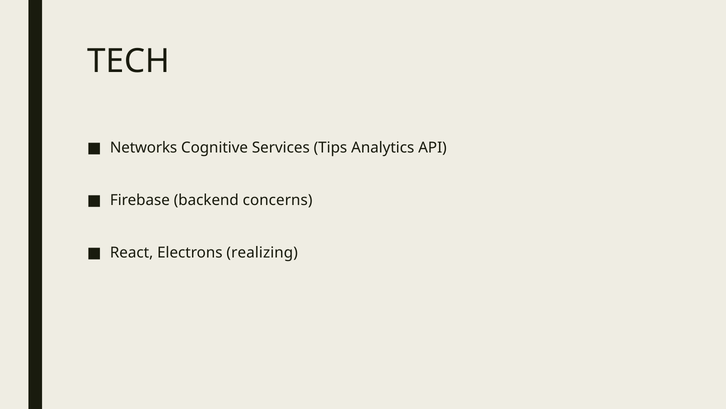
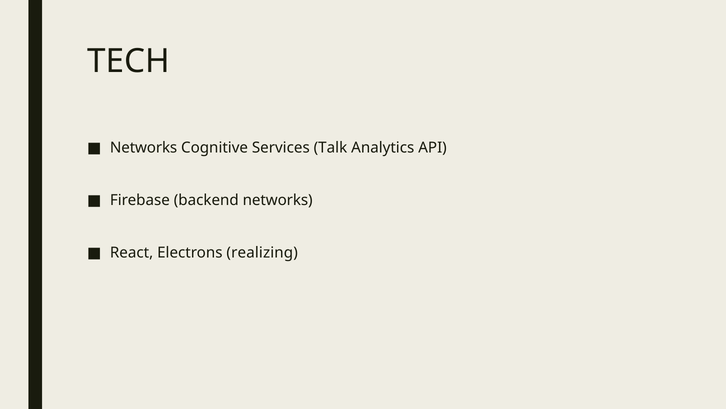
Tips: Tips -> Talk
backend concerns: concerns -> networks
